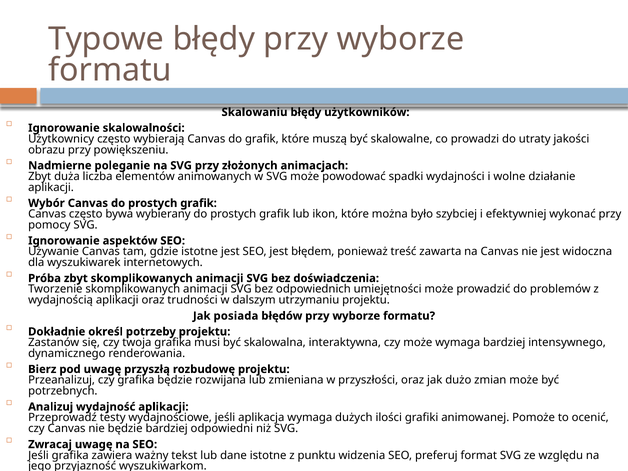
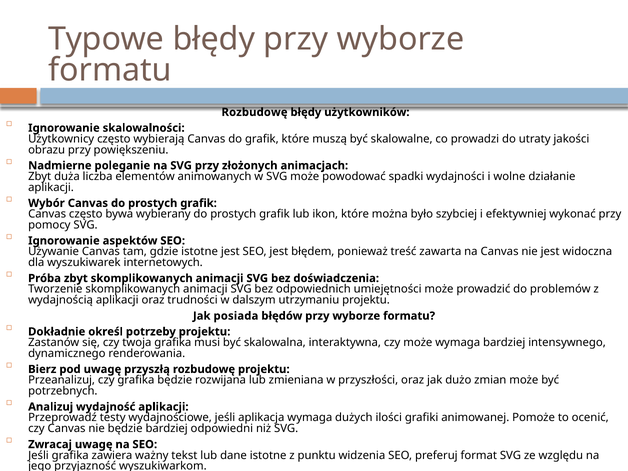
Skalowaniu at (255, 112): Skalowaniu -> Rozbudowę
